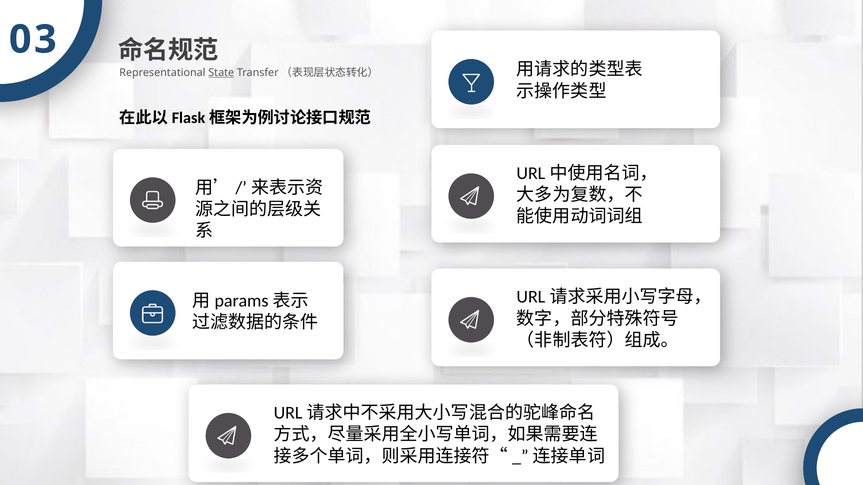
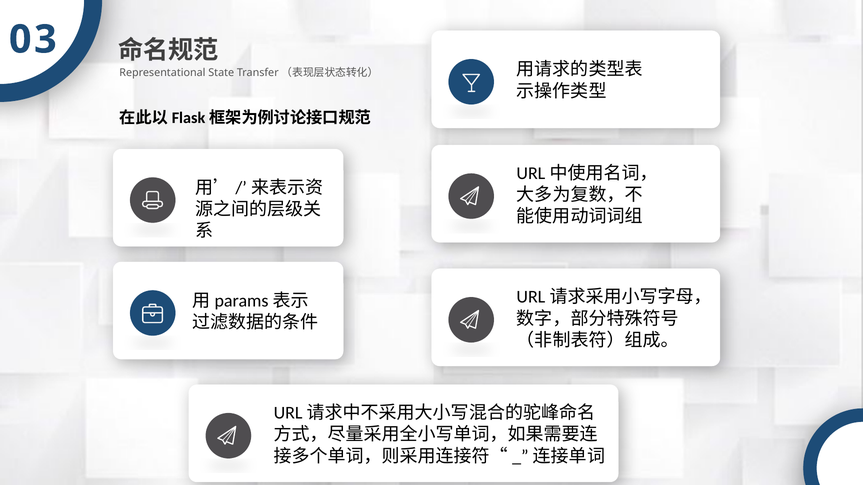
State underline: present -> none
